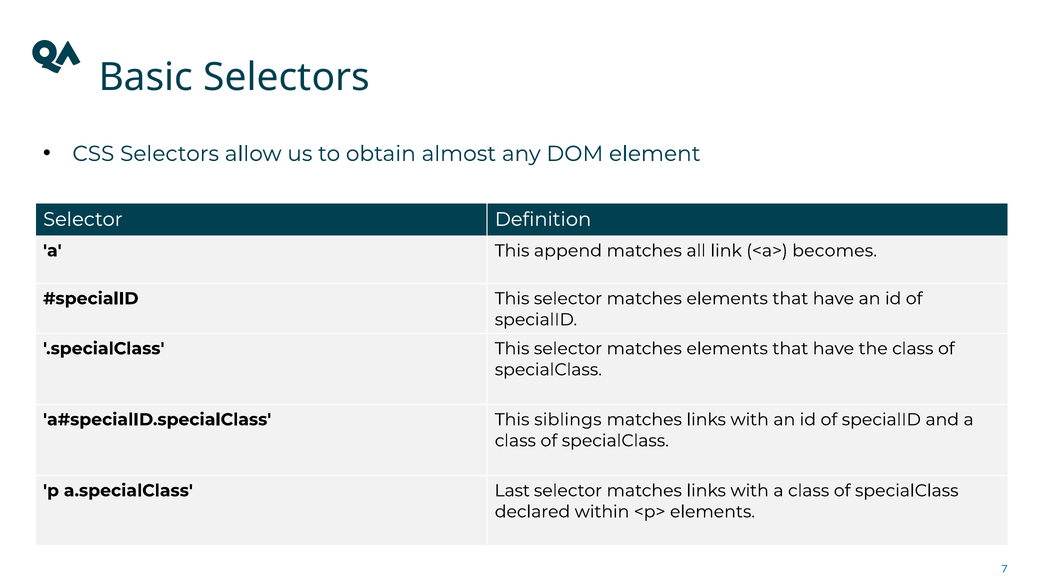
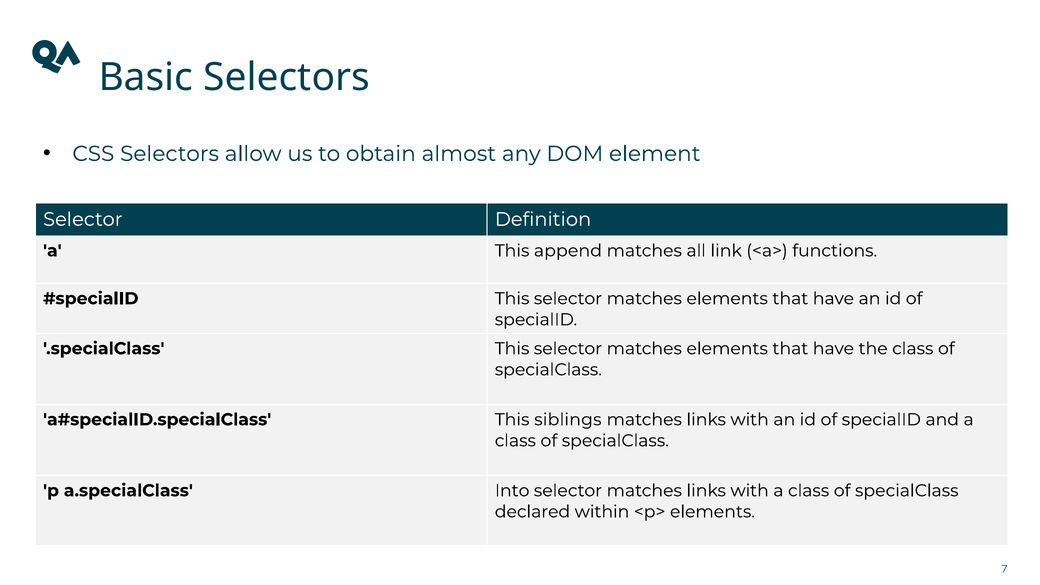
becomes: becomes -> functions
Last: Last -> Into
